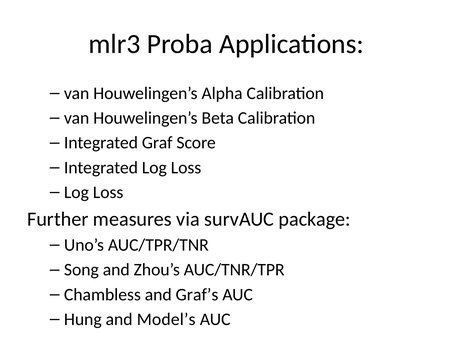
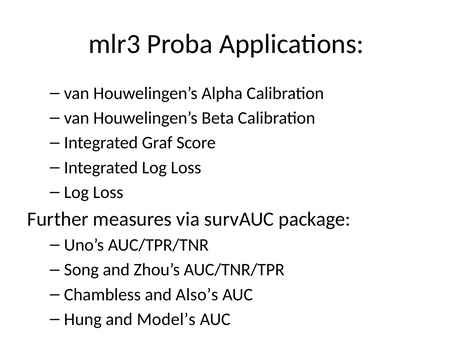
Graf’s: Graf’s -> Also’s
